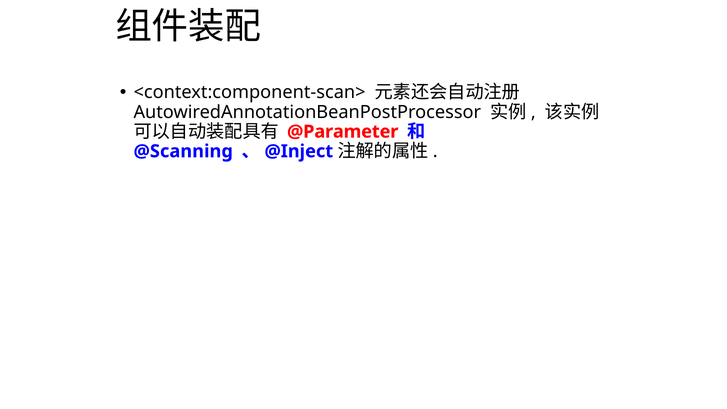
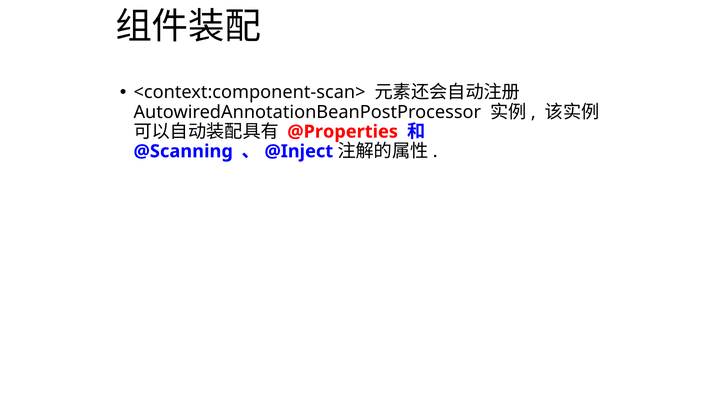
@Parameter: @Parameter -> @Properties
